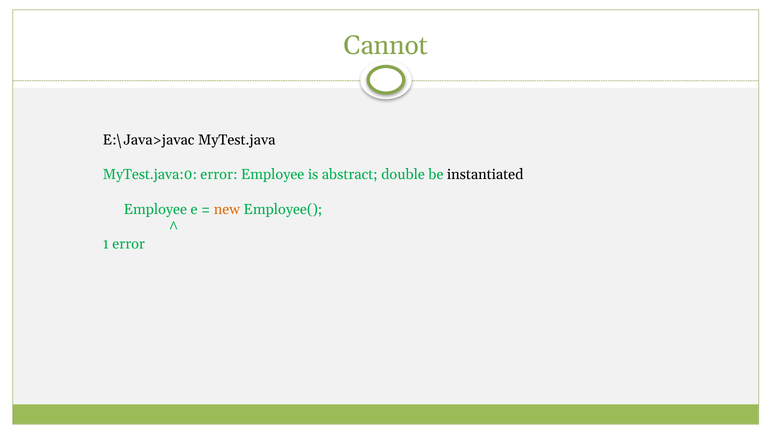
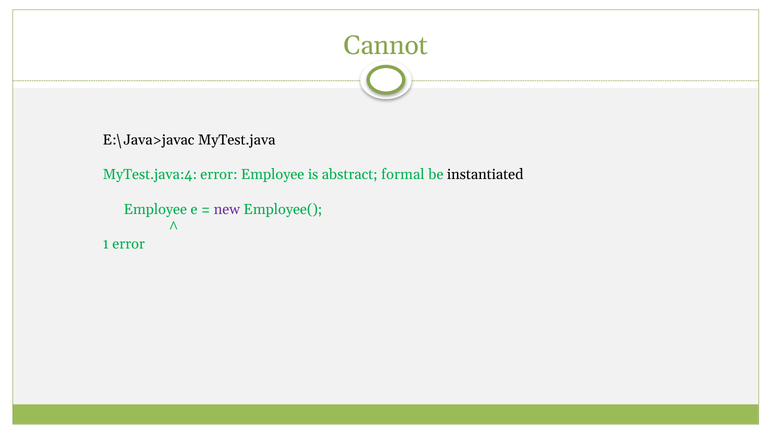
MyTest.java:0: MyTest.java:0 -> MyTest.java:4
double: double -> formal
new colour: orange -> purple
